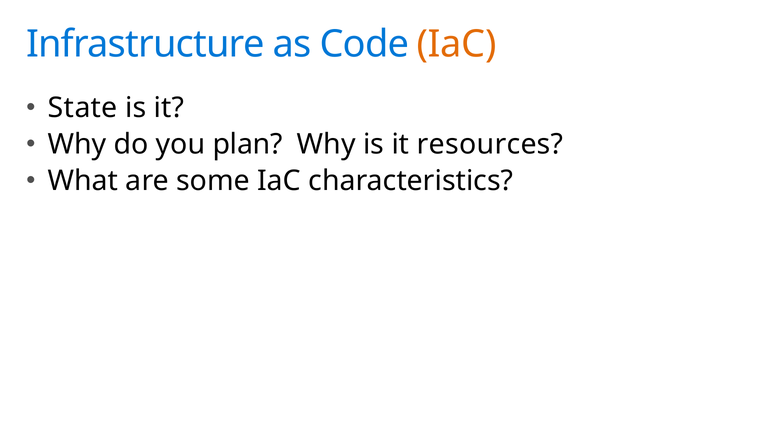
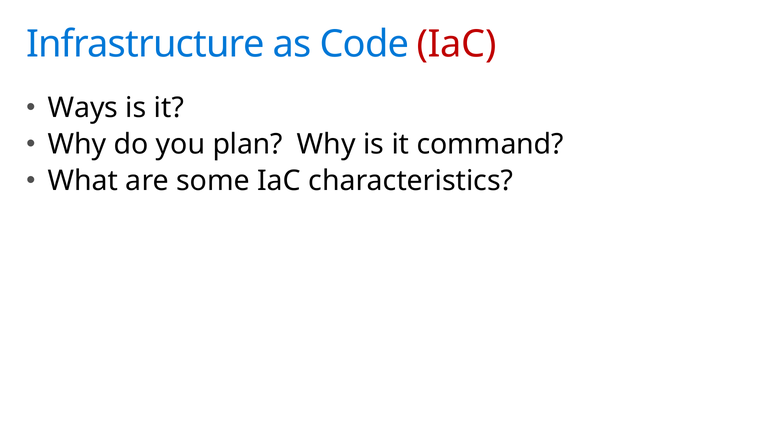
IaC at (457, 44) colour: orange -> red
State: State -> Ways
resources: resources -> command
